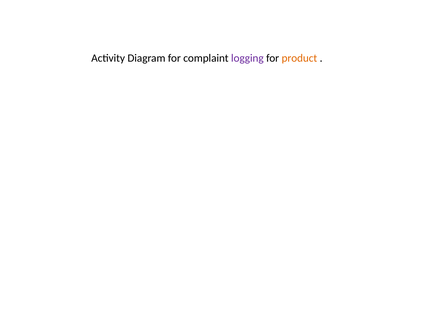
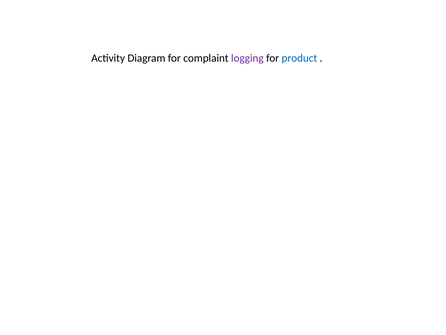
product colour: orange -> blue
